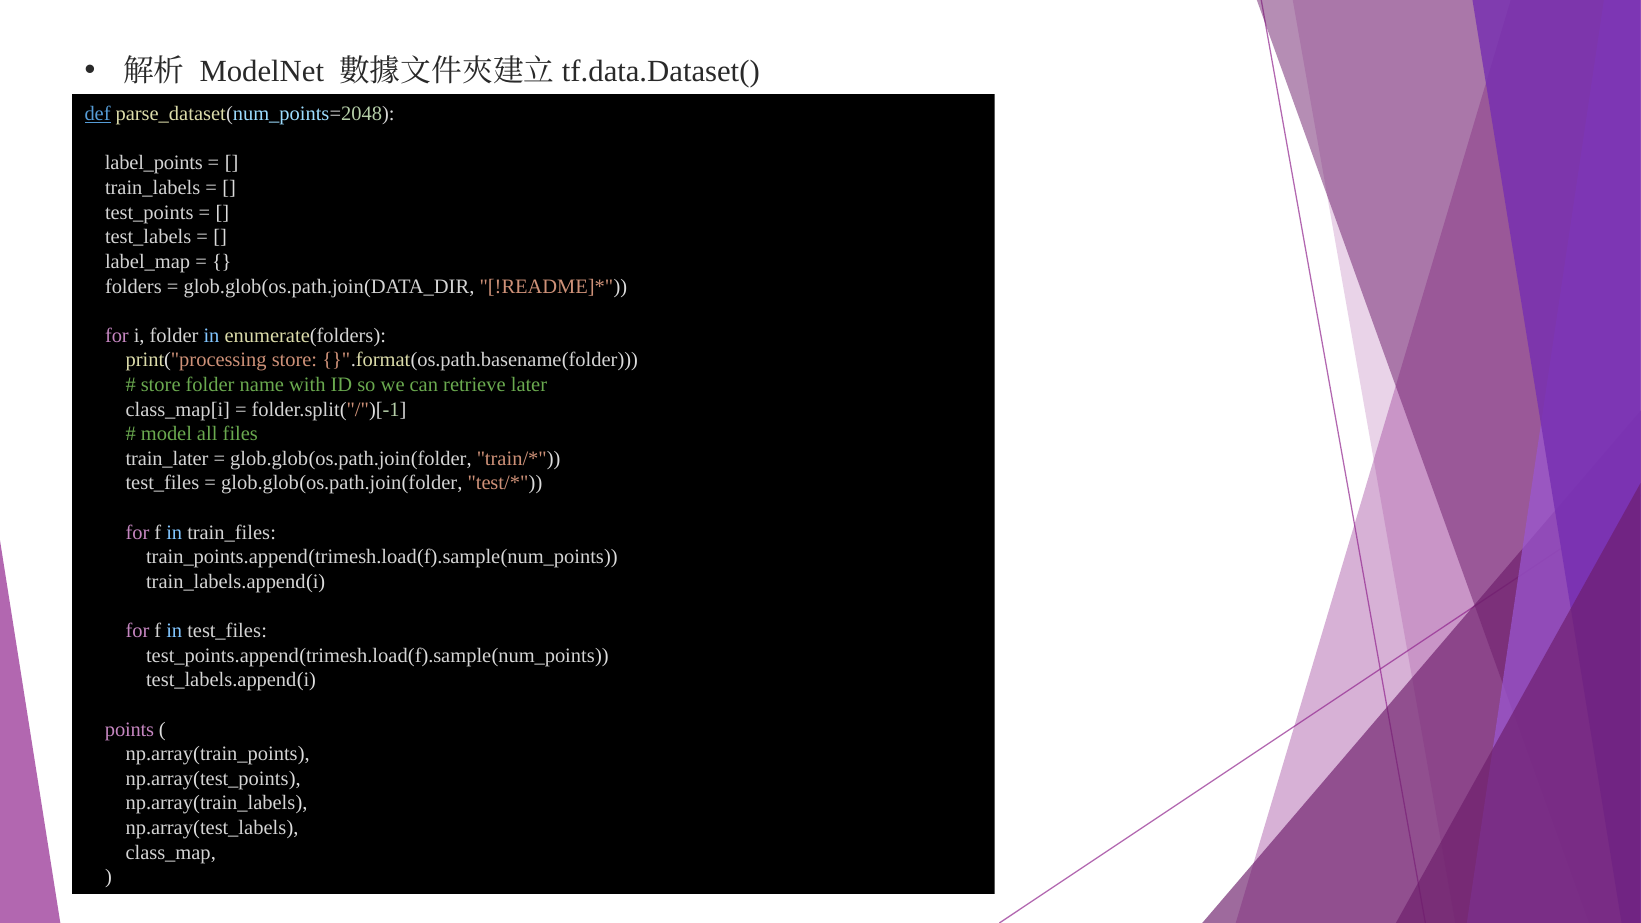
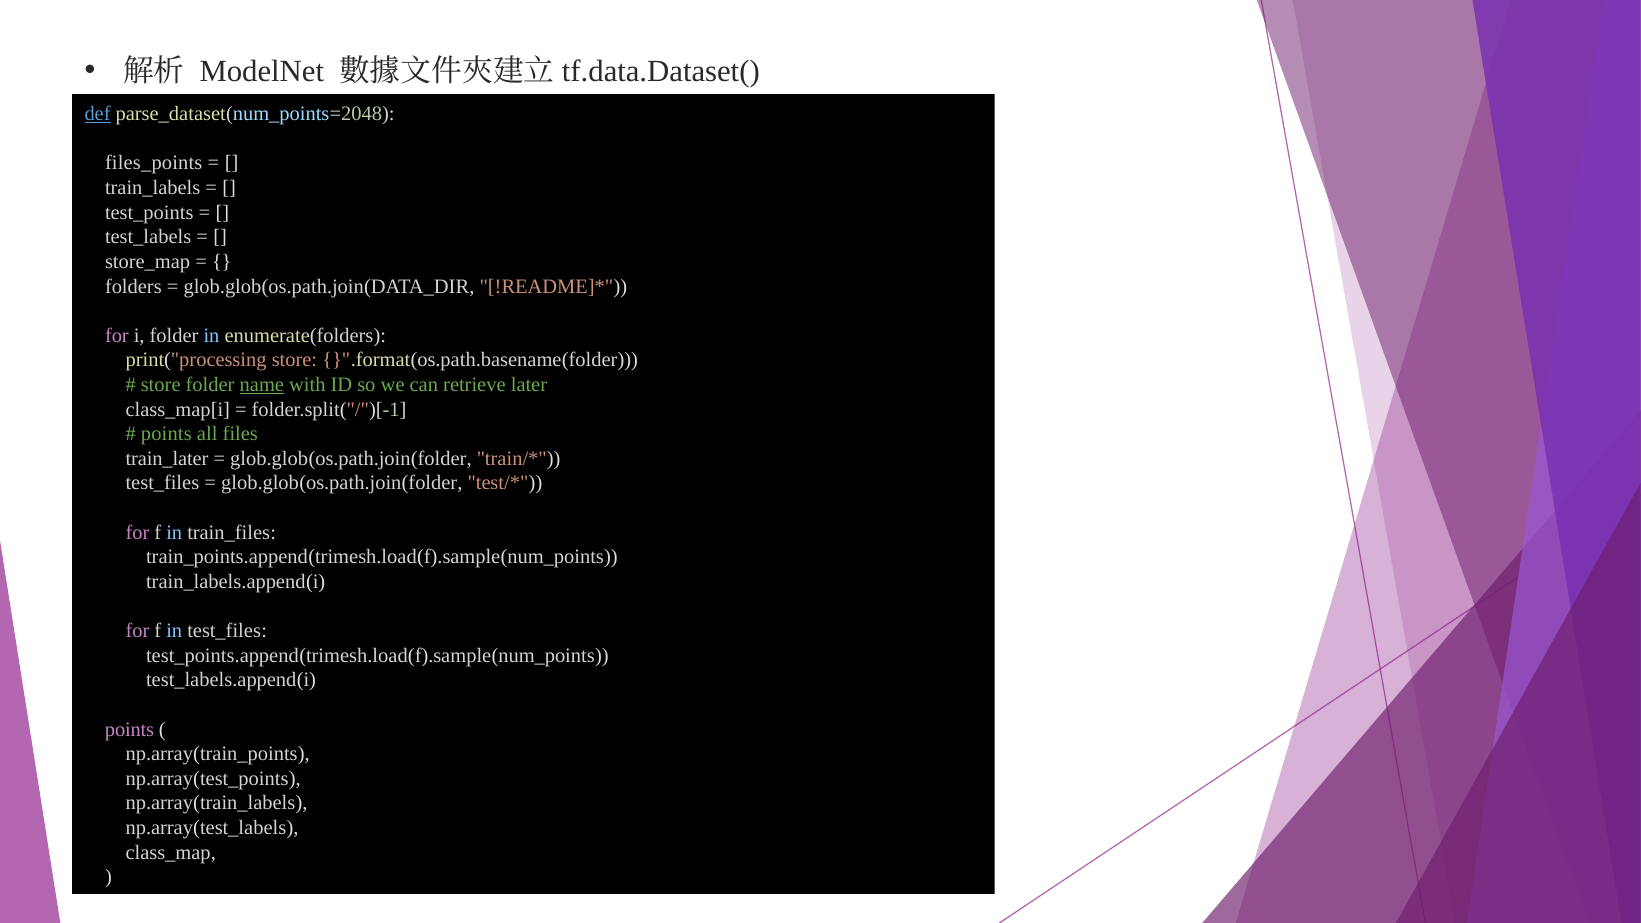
label_points: label_points -> files_points
label_map: label_map -> store_map
name underline: none -> present
model at (166, 434): model -> points
